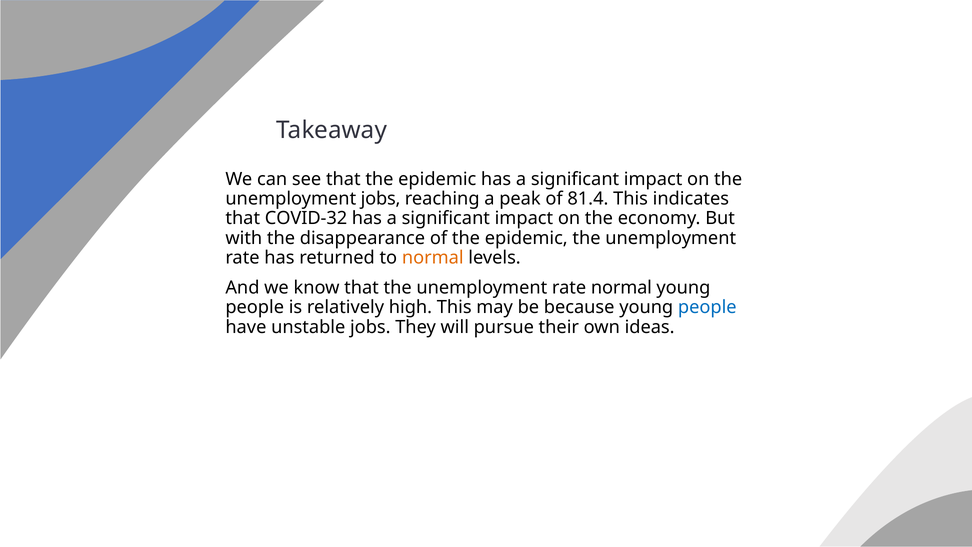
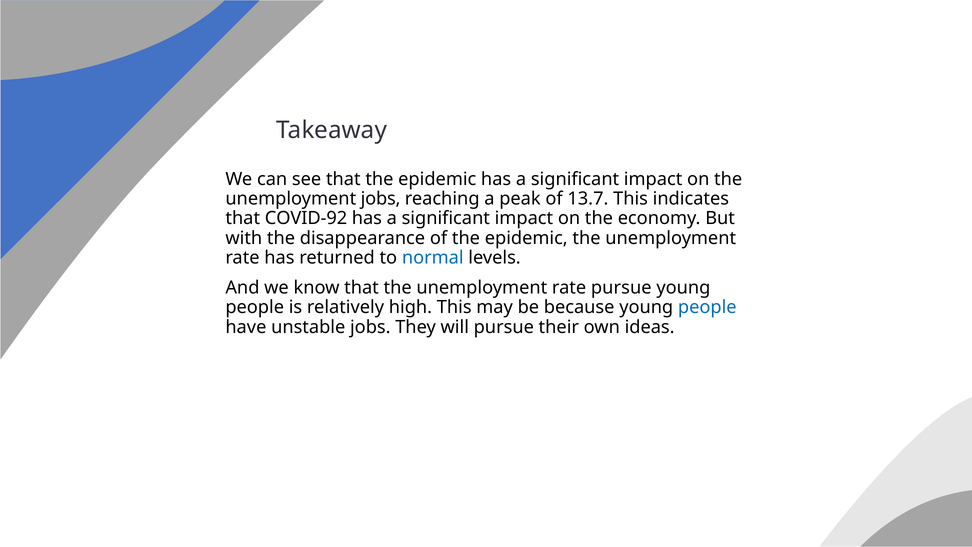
81.4: 81.4 -> 13.7
COVID-32: COVID-32 -> COVID-92
normal at (433, 258) colour: orange -> blue
rate normal: normal -> pursue
